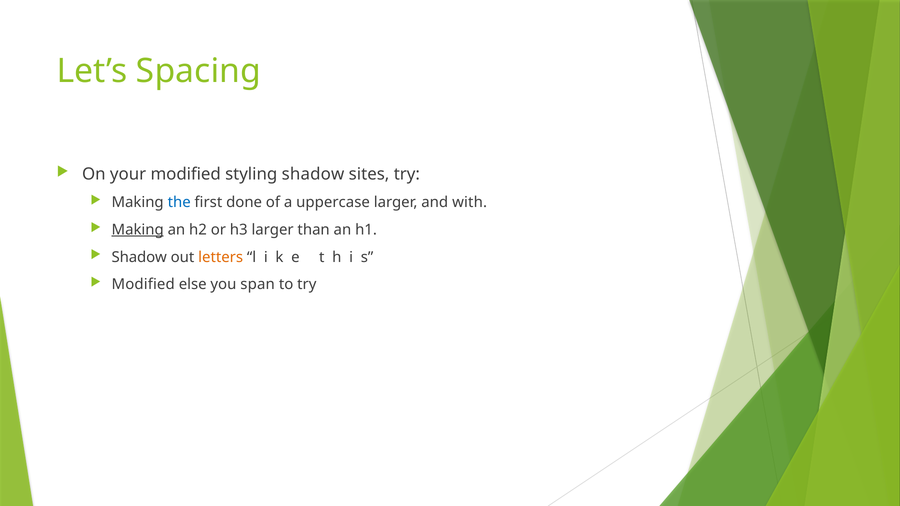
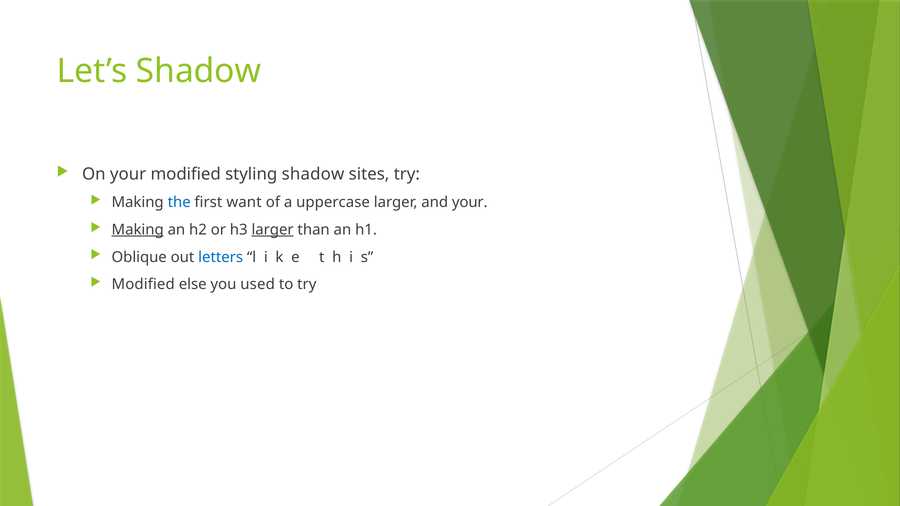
Let’s Spacing: Spacing -> Shadow
done: done -> want
and with: with -> your
larger at (273, 230) underline: none -> present
Shadow at (139, 257): Shadow -> Oblique
letters colour: orange -> blue
span: span -> used
